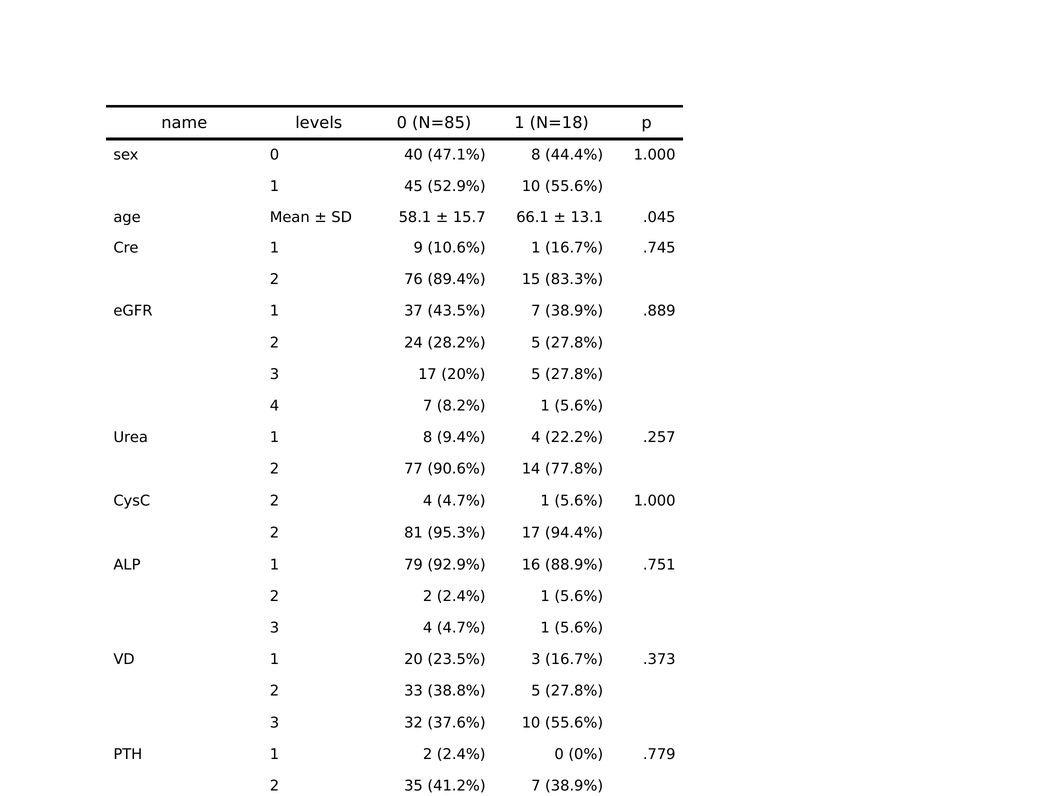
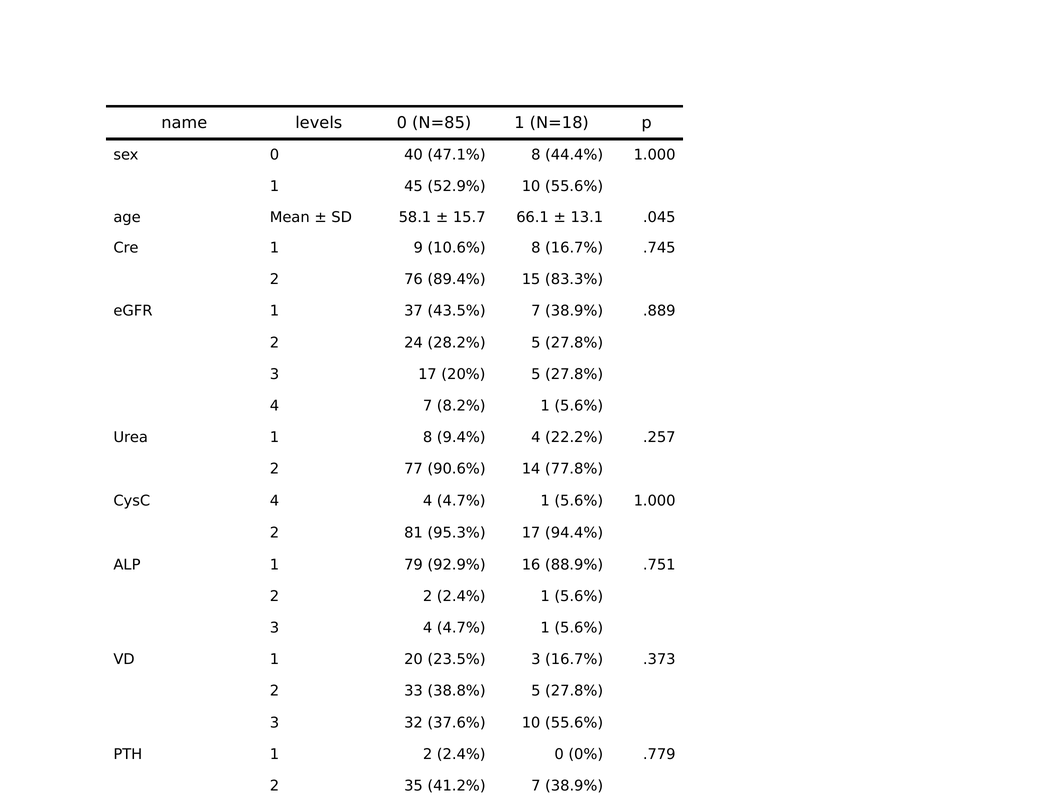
10.6% 1: 1 -> 8
CysC 2: 2 -> 4
